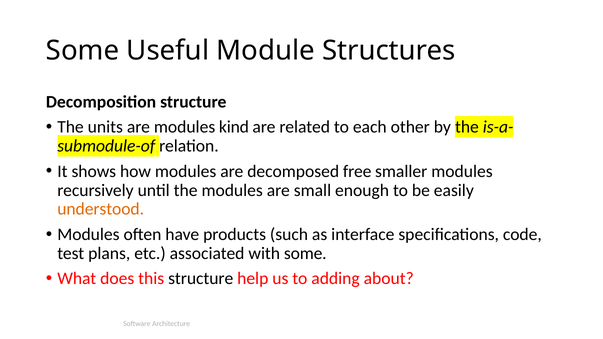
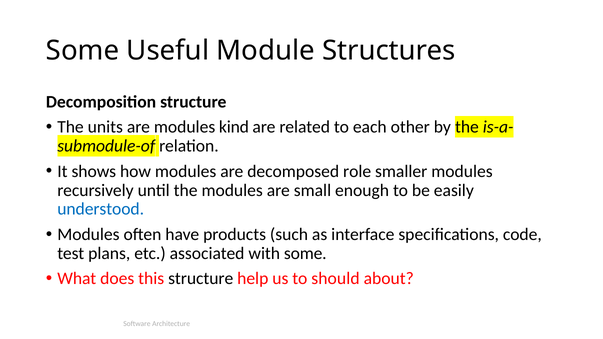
free: free -> role
understood colour: orange -> blue
adding: adding -> should
